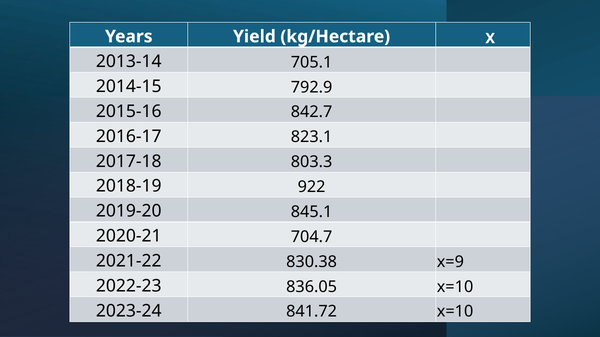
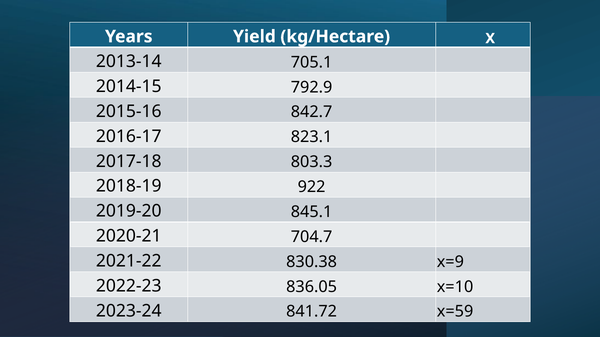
841.72 x=10: x=10 -> x=59
